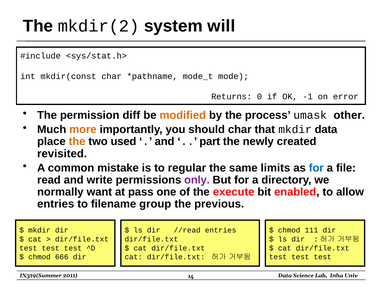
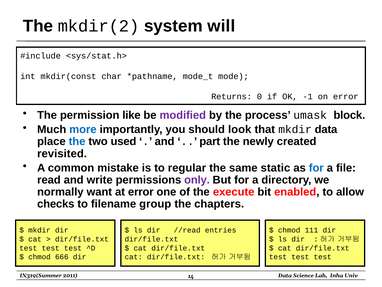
diff: diff -> like
modified colour: orange -> purple
other: other -> block
more colour: orange -> blue
should char: char -> look
the at (77, 141) colour: orange -> blue
limits: limits -> static
at pass: pass -> error
entries at (56, 204): entries -> checks
previous: previous -> chapters
